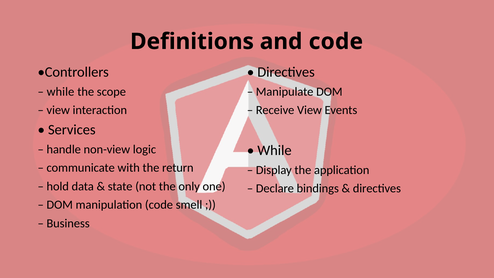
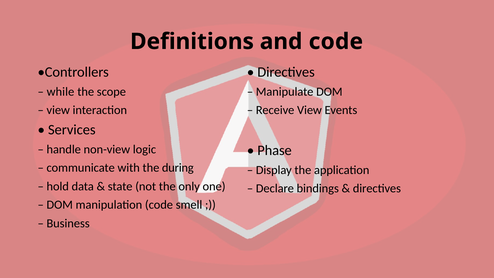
While at (274, 150): While -> Phase
return: return -> during
